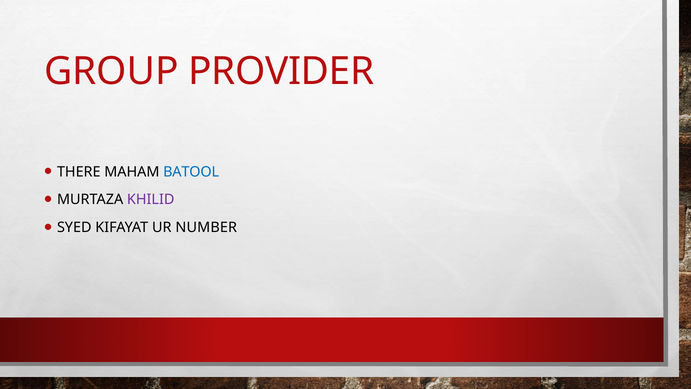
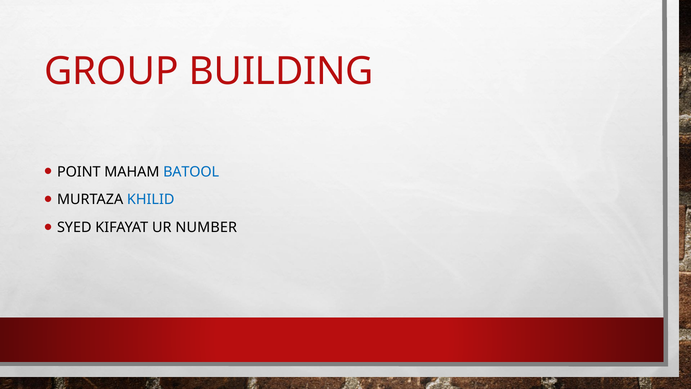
PROVIDER: PROVIDER -> BUILDING
THERE: THERE -> POINT
KHILID colour: purple -> blue
